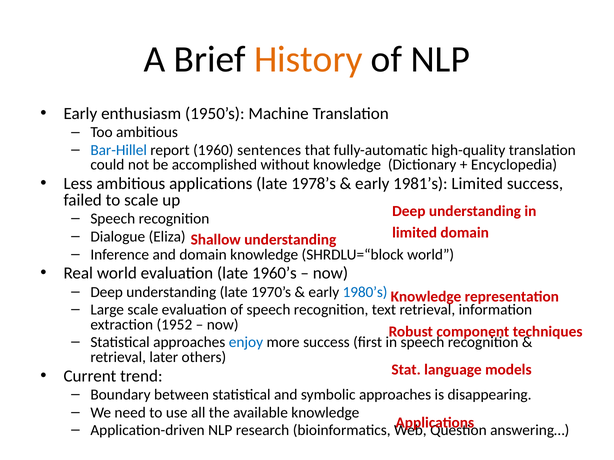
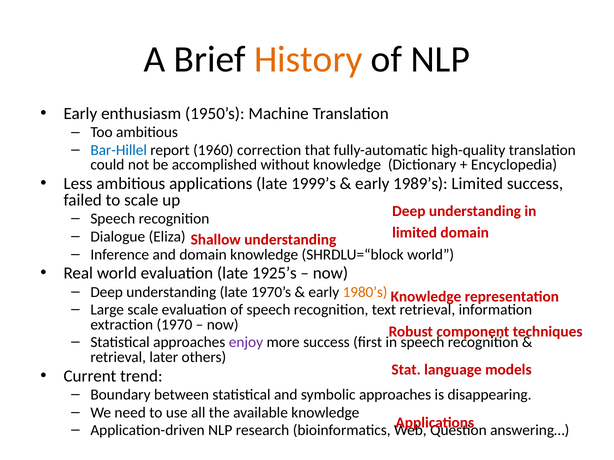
sentences: sentences -> correction
1978’s: 1978’s -> 1999’s
1981’s: 1981’s -> 1989’s
1960’s: 1960’s -> 1925’s
1980’s colour: blue -> orange
1952: 1952 -> 1970
enjoy colour: blue -> purple
